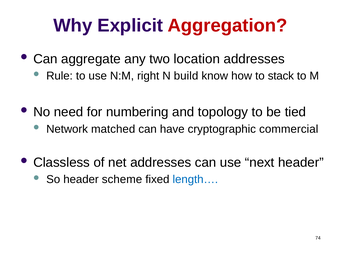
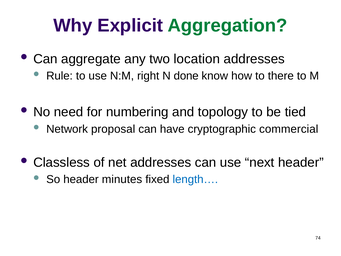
Aggregation colour: red -> green
build: build -> done
stack: stack -> there
matched: matched -> proposal
scheme: scheme -> minutes
